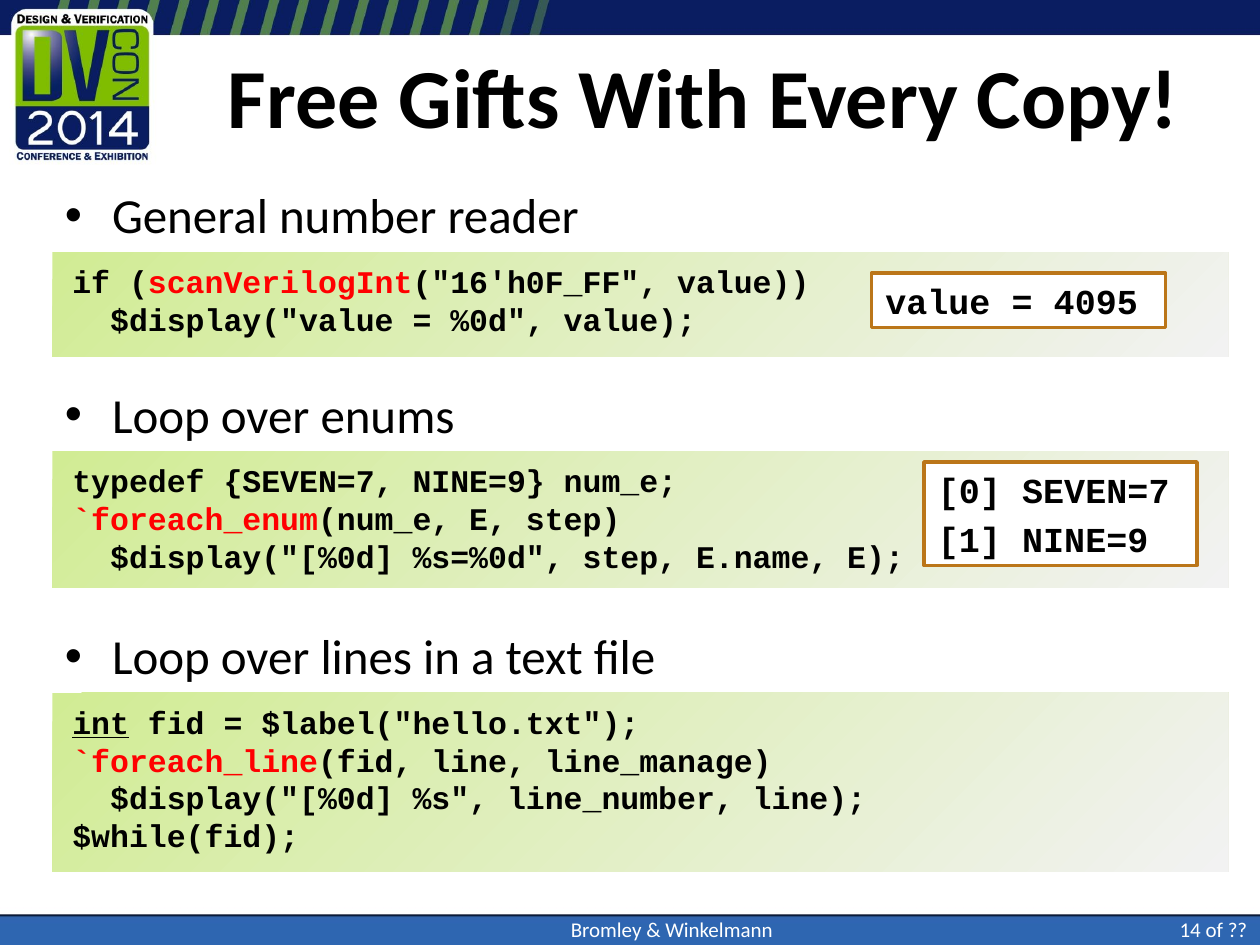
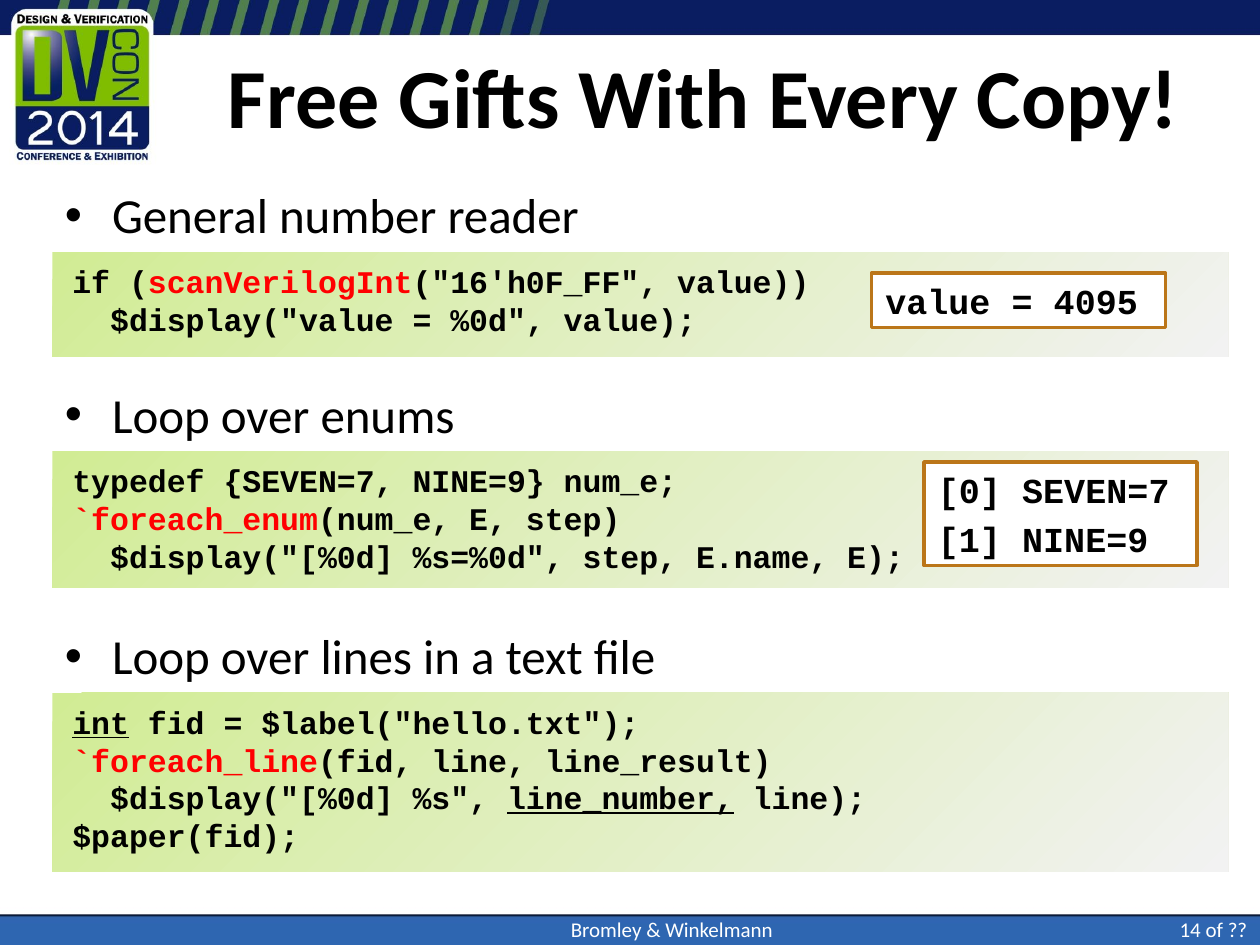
line_manage: line_manage -> line_result
line_number underline: none -> present
$while(fid: $while(fid -> $paper(fid
